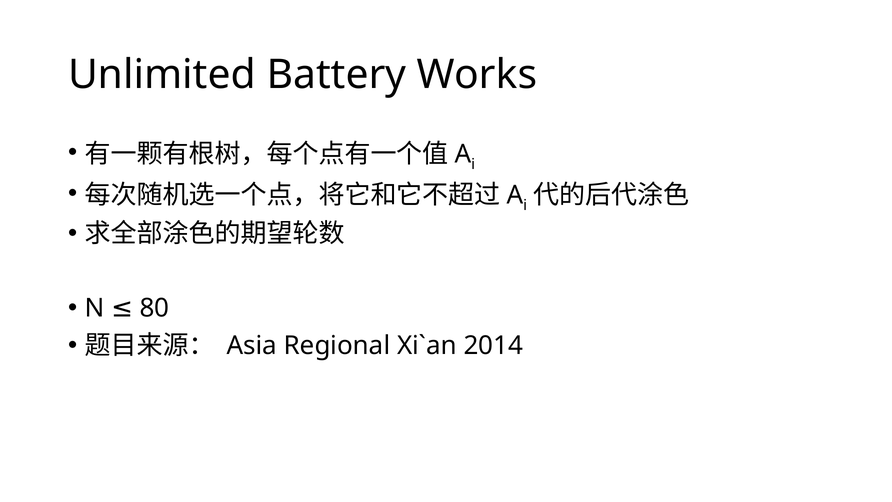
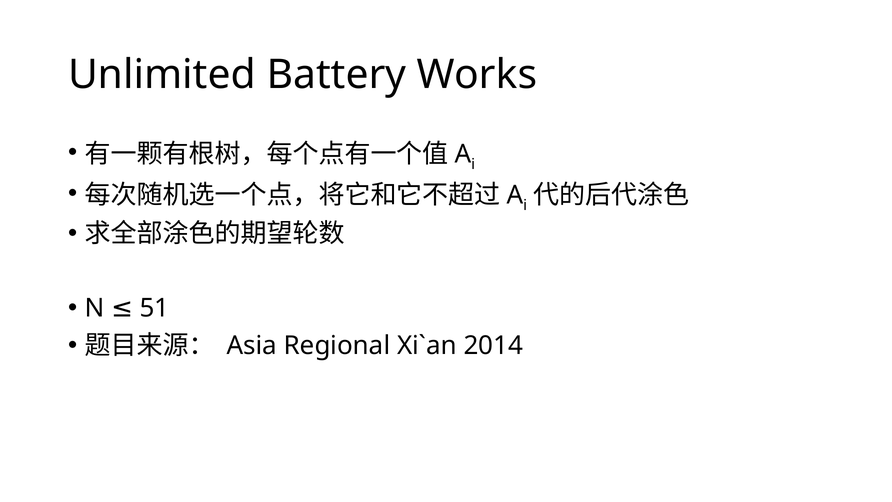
80: 80 -> 51
